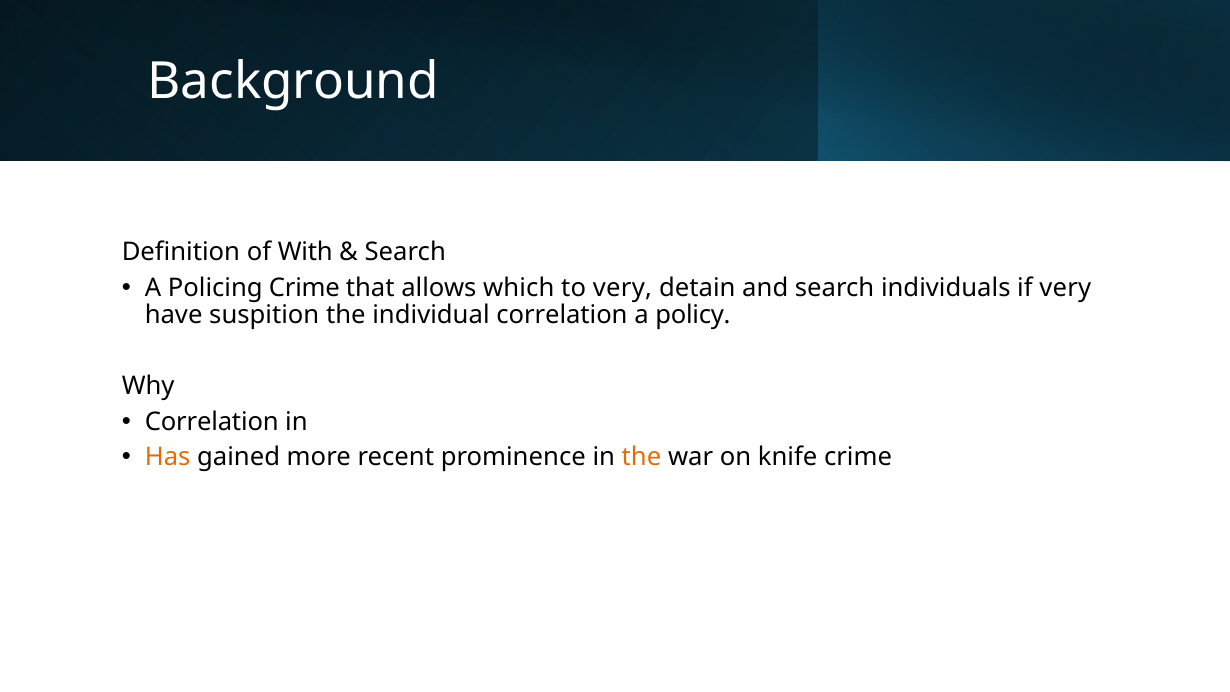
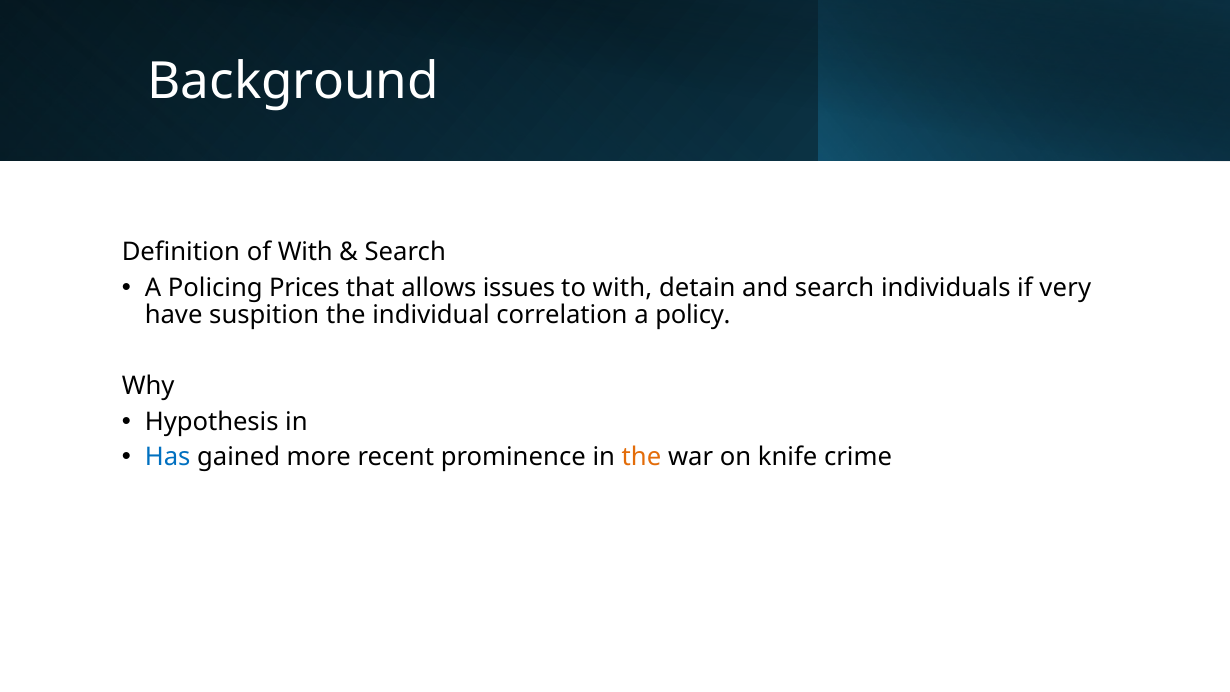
Policing Crime: Crime -> Prices
which: which -> issues
to very: very -> with
Correlation at (212, 422): Correlation -> Hypothesis
Has colour: orange -> blue
